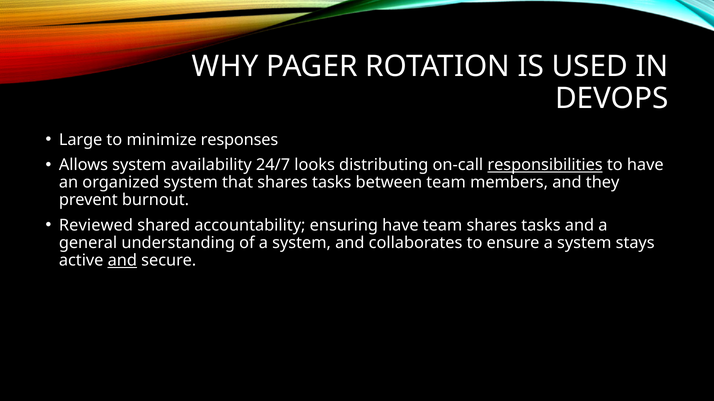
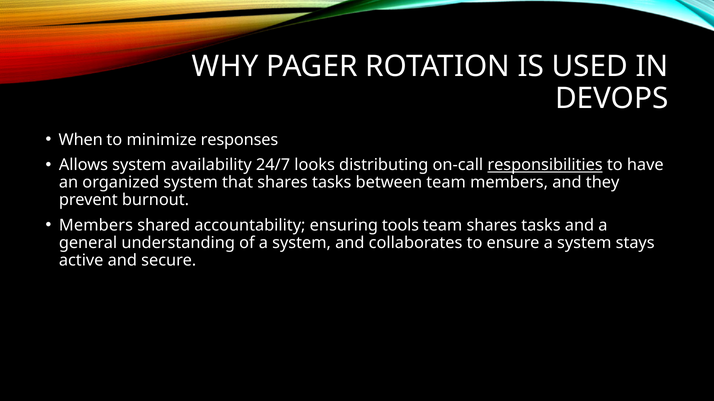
Large: Large -> When
Reviewed at (96, 225): Reviewed -> Members
ensuring have: have -> tools
and at (122, 261) underline: present -> none
